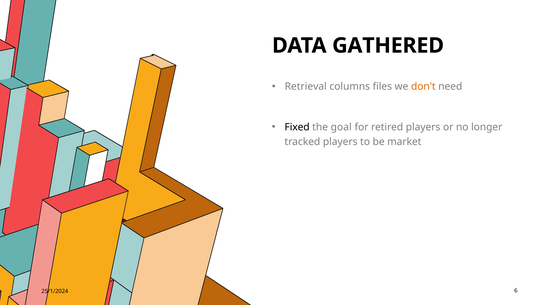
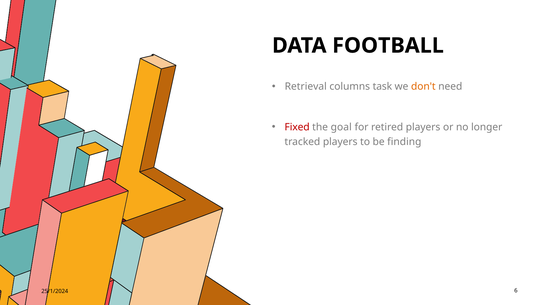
GATHERED: GATHERED -> FOOTBALL
files: files -> task
Fixed colour: black -> red
market: market -> finding
